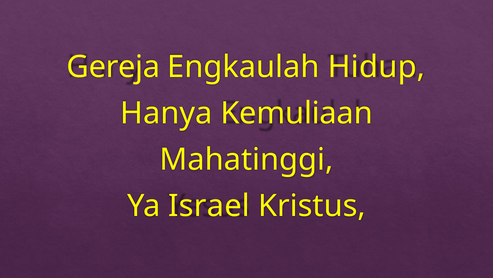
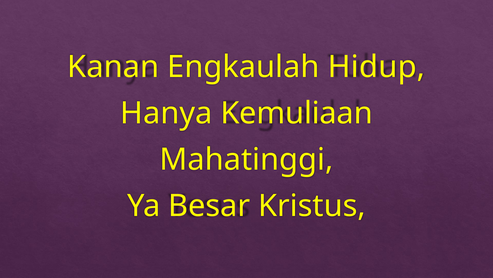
Gereja: Gereja -> Kanan
Israel: Israel -> Besar
